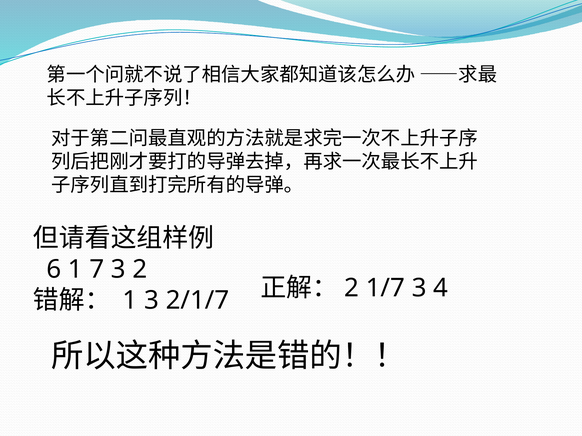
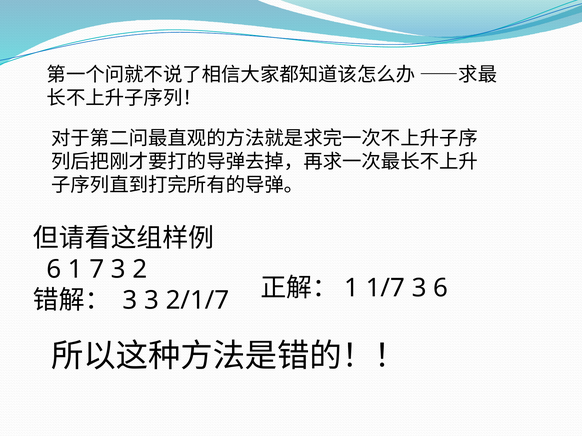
2 at (352, 288): 2 -> 1
3 4: 4 -> 6
1 at (130, 301): 1 -> 3
